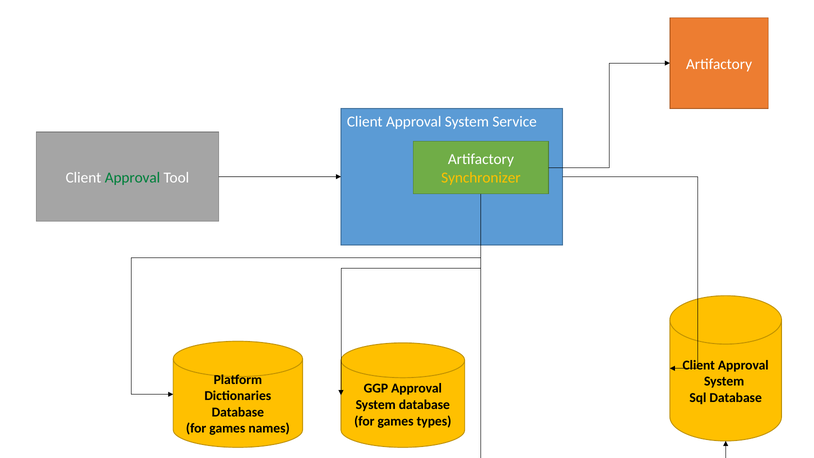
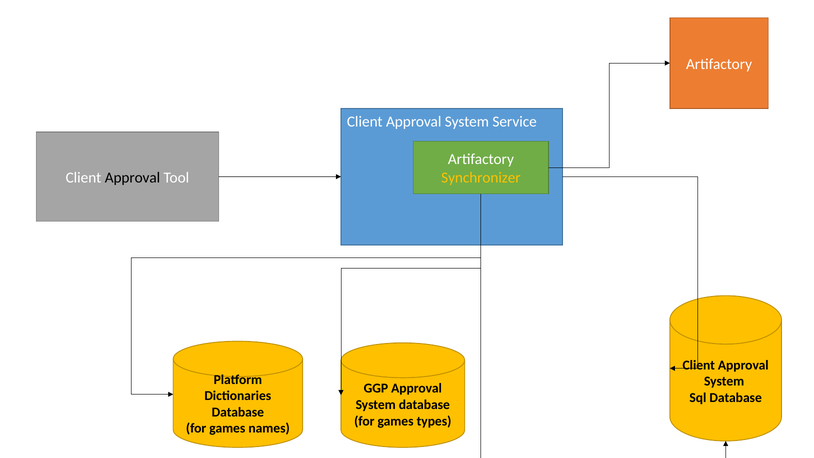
Approval at (132, 178) colour: green -> black
